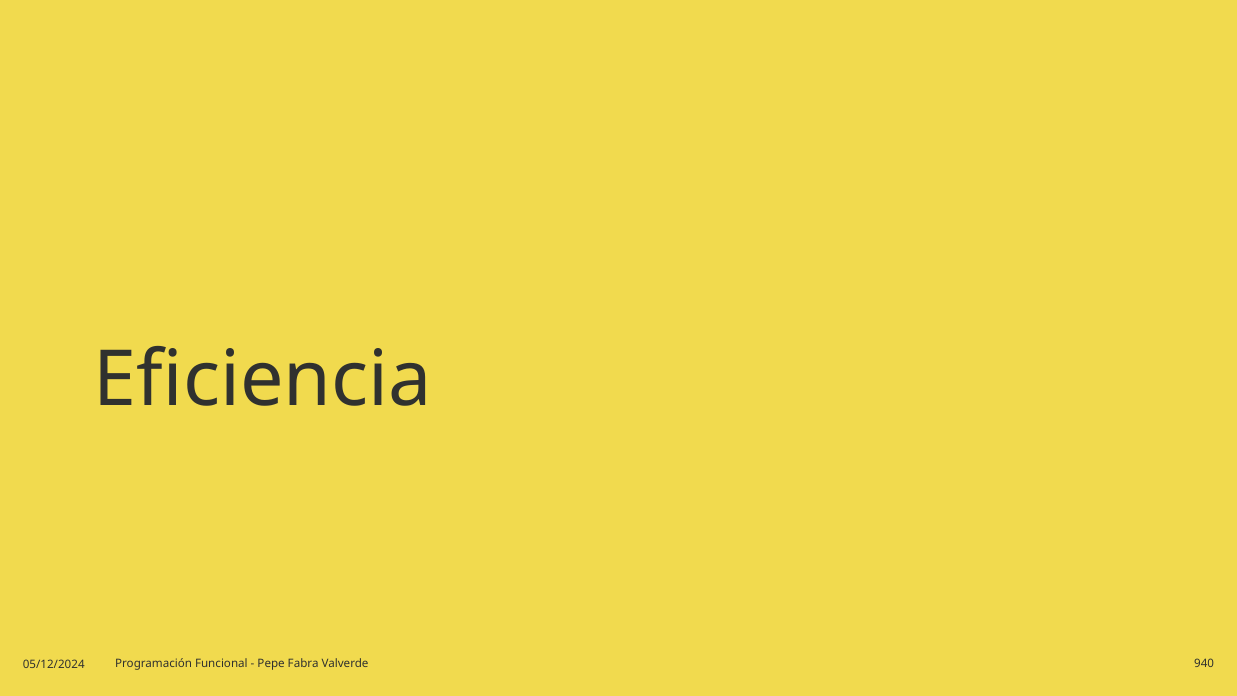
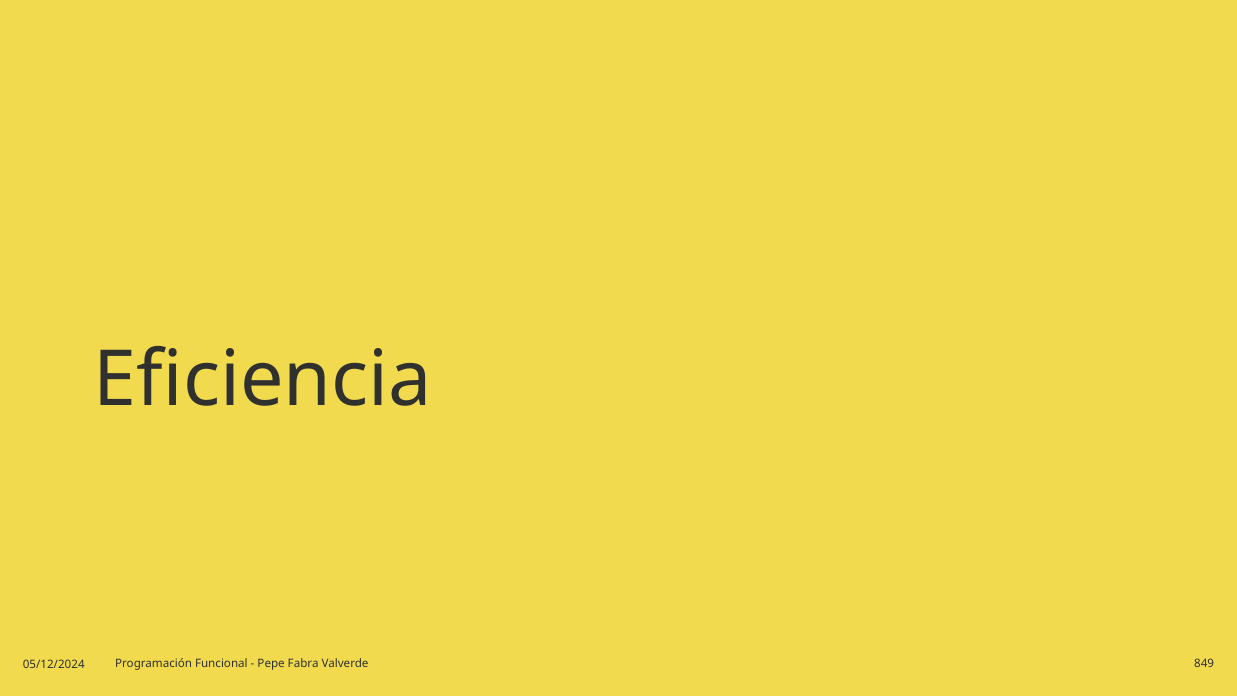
940: 940 -> 849
